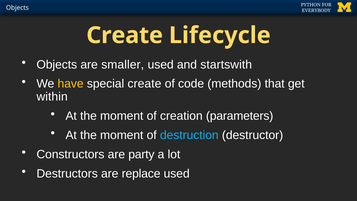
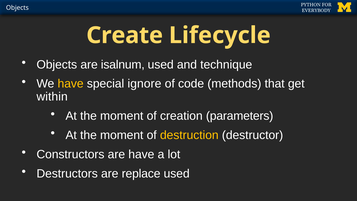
smaller: smaller -> isalnum
startswith: startswith -> technique
special create: create -> ignore
destruction colour: light blue -> yellow
are party: party -> have
